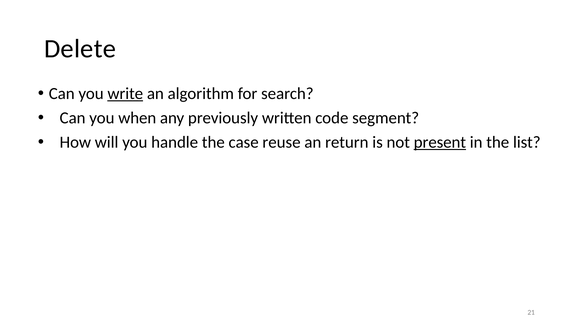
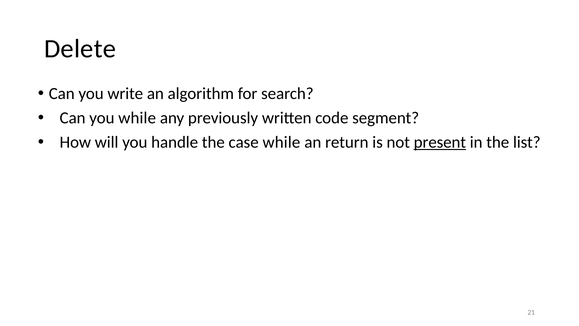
write underline: present -> none
you when: when -> while
case reuse: reuse -> while
